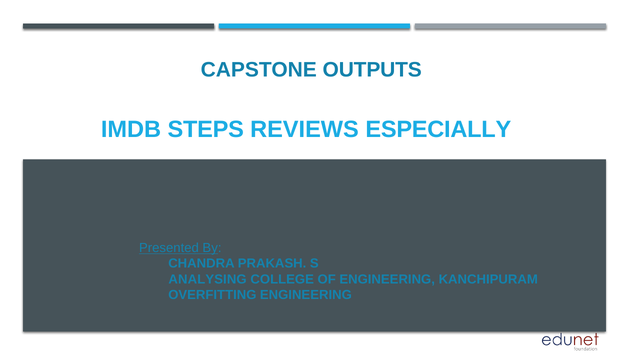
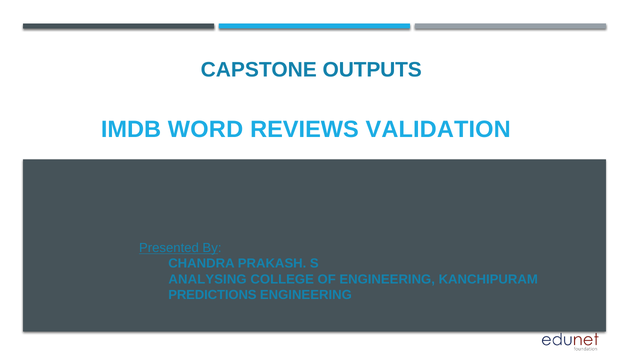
STEPS: STEPS -> WORD
ESPECIALLY: ESPECIALLY -> VALIDATION
OVERFITTING: OVERFITTING -> PREDICTIONS
